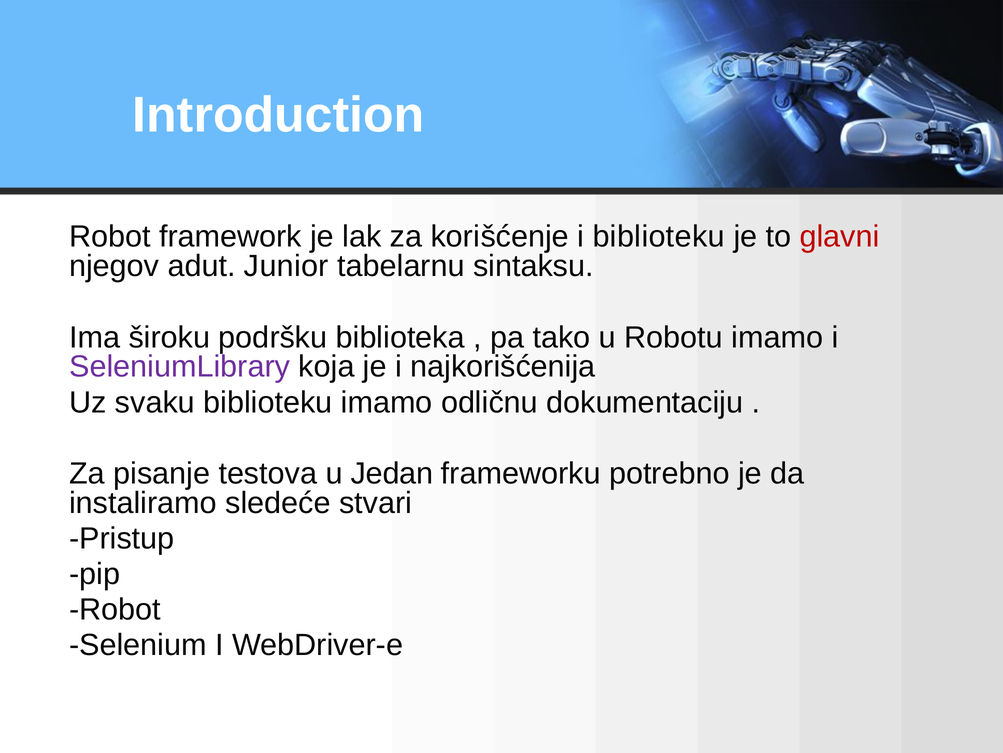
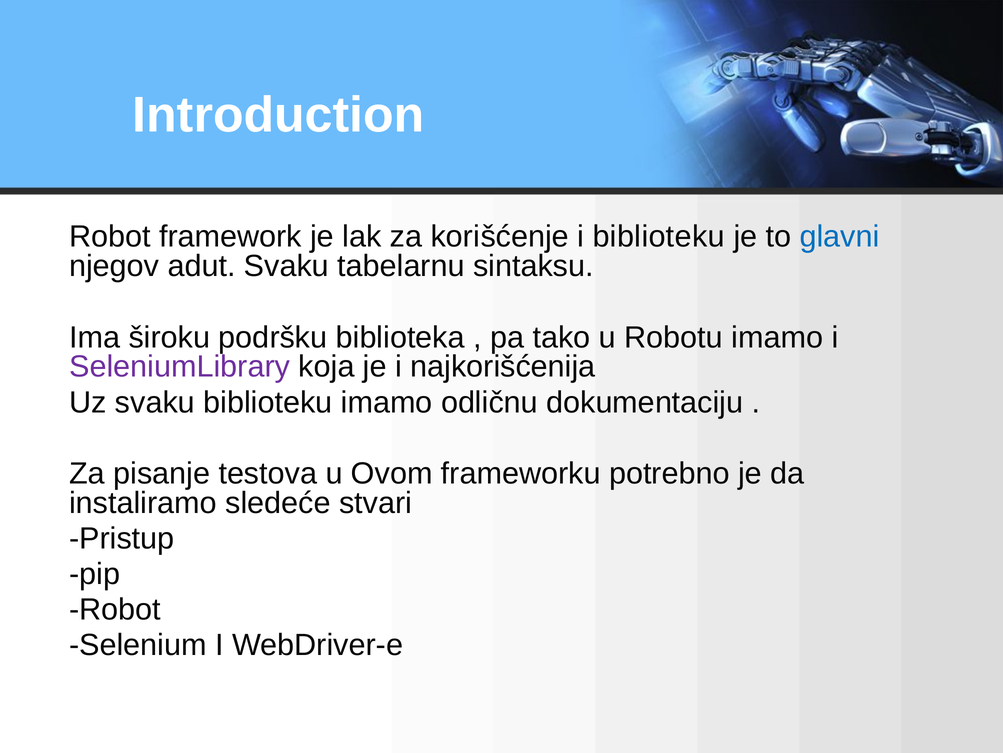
glavni colour: red -> blue
adut Junior: Junior -> Svaku
Jedan: Jedan -> Ovom
